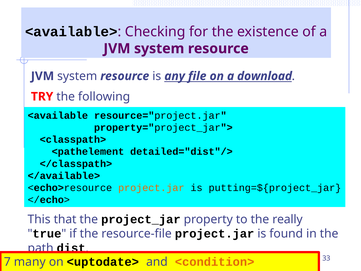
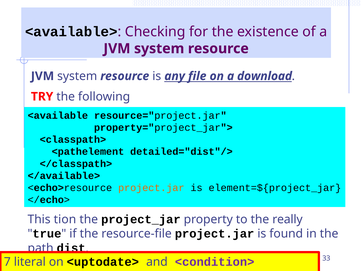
putting=${project_jar: putting=${project_jar -> element=${project_jar
that: that -> tion
many: many -> literal
<condition> colour: orange -> purple
